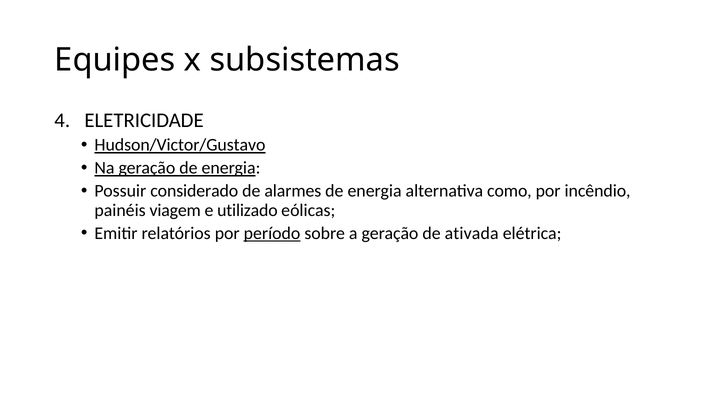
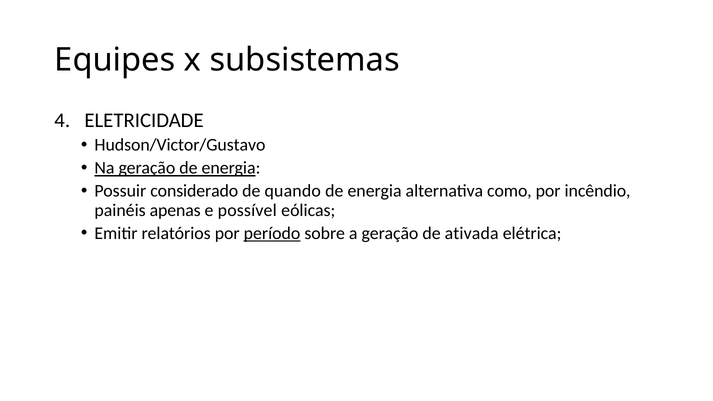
Hudson/Victor/Gustavo underline: present -> none
alarmes: alarmes -> quando
viagem: viagem -> apenas
utilizado: utilizado -> possível
